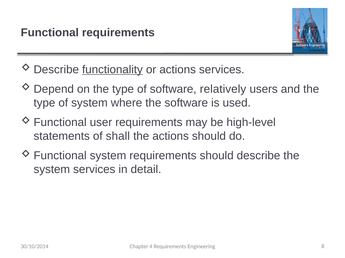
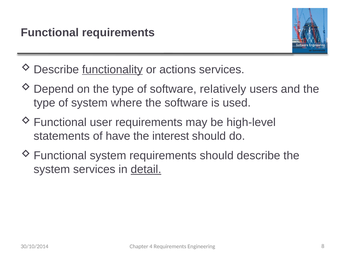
shall: shall -> have
the actions: actions -> interest
detail underline: none -> present
